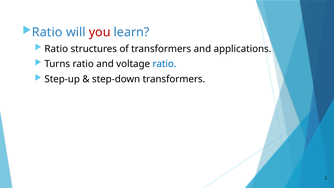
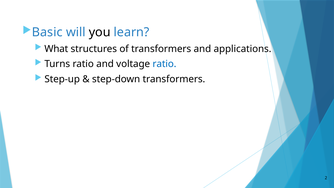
Ratio at (47, 32): Ratio -> Basic
you colour: red -> black
Ratio at (56, 49): Ratio -> What
